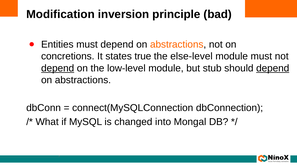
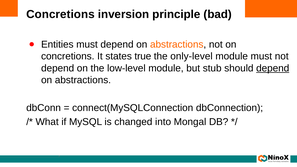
Modification at (60, 14): Modification -> Concretions
else-level: else-level -> only-level
depend at (58, 68) underline: present -> none
